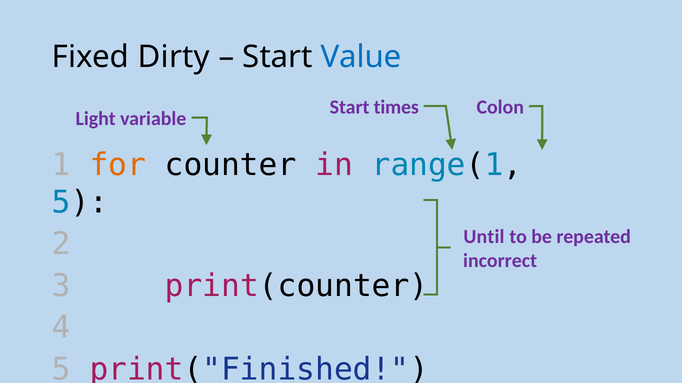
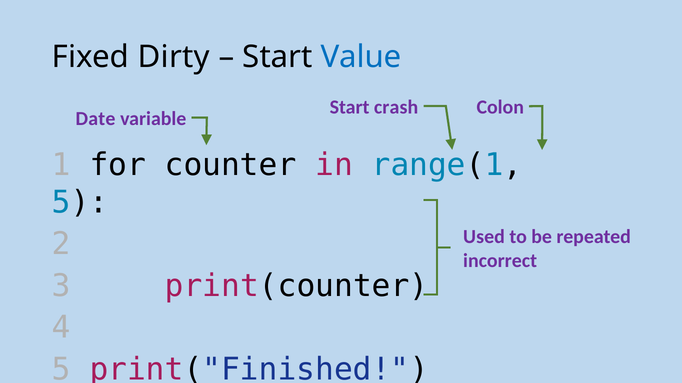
times: times -> crash
Light: Light -> Date
for colour: orange -> black
Until: Until -> Used
